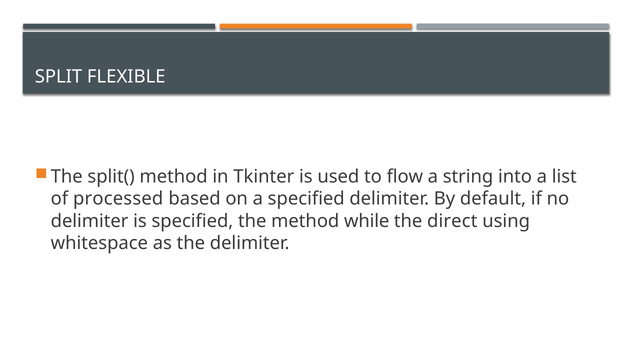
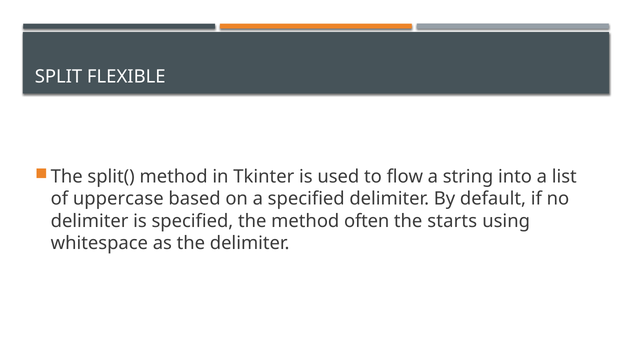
processed: processed -> uppercase
while: while -> often
direct: direct -> starts
